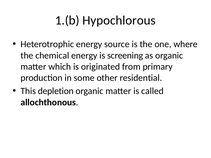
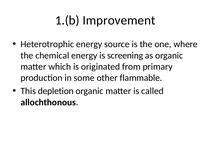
Hypochlorous: Hypochlorous -> Improvement
residential: residential -> flammable
